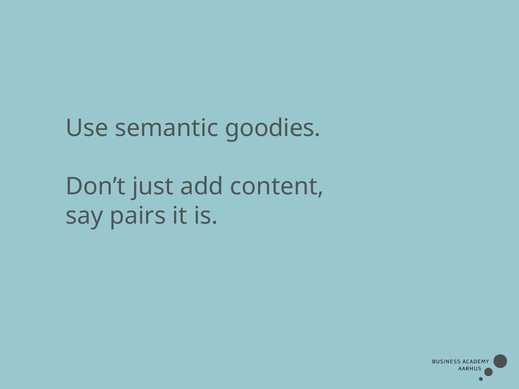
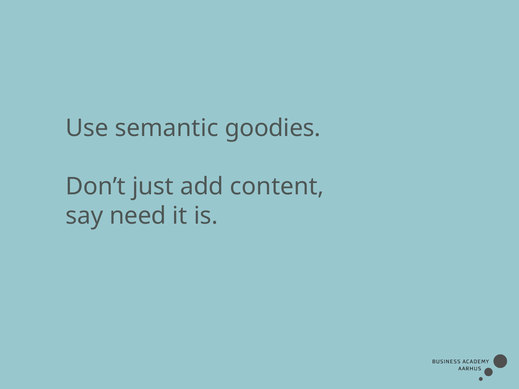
pairs: pairs -> need
